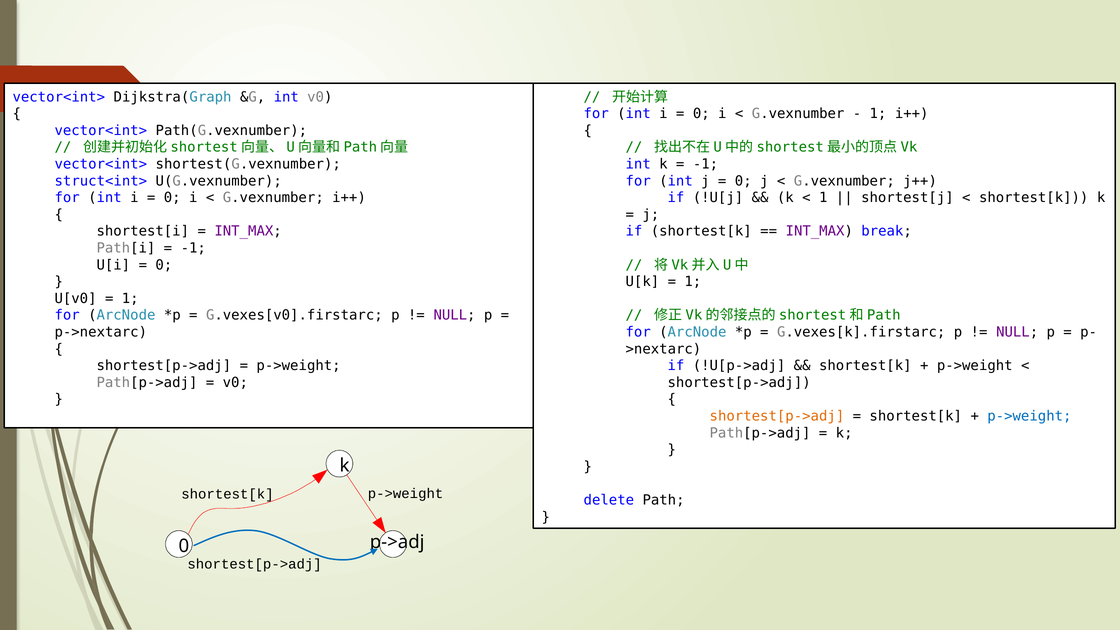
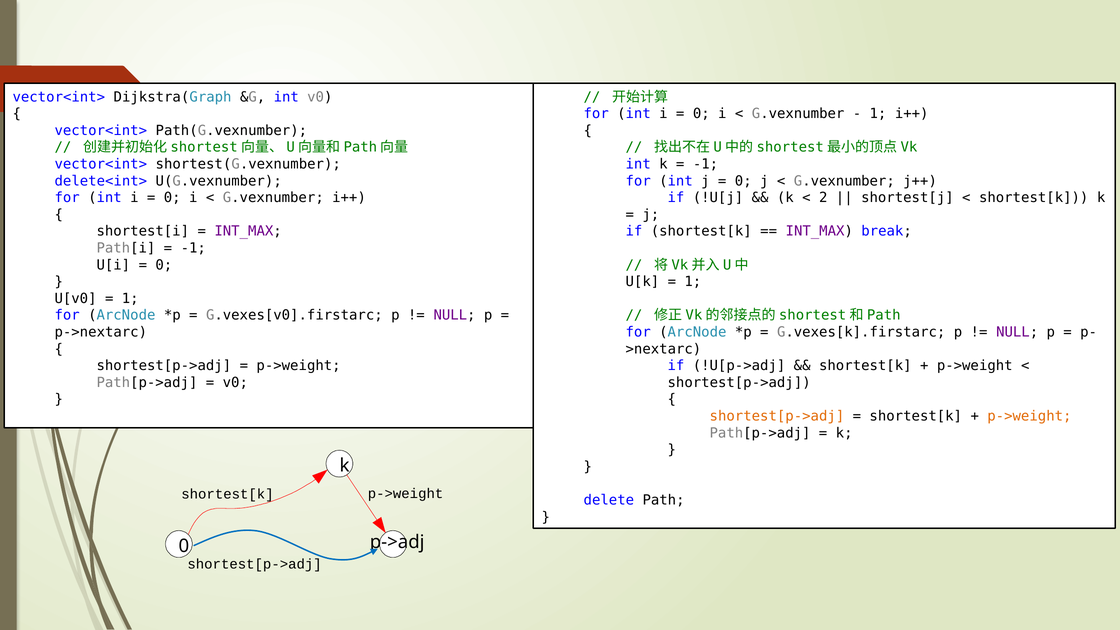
struct<int>: struct<int> -> delete<int>
1 at (823, 198): 1 -> 2
p->weight at (1029, 416) colour: blue -> orange
